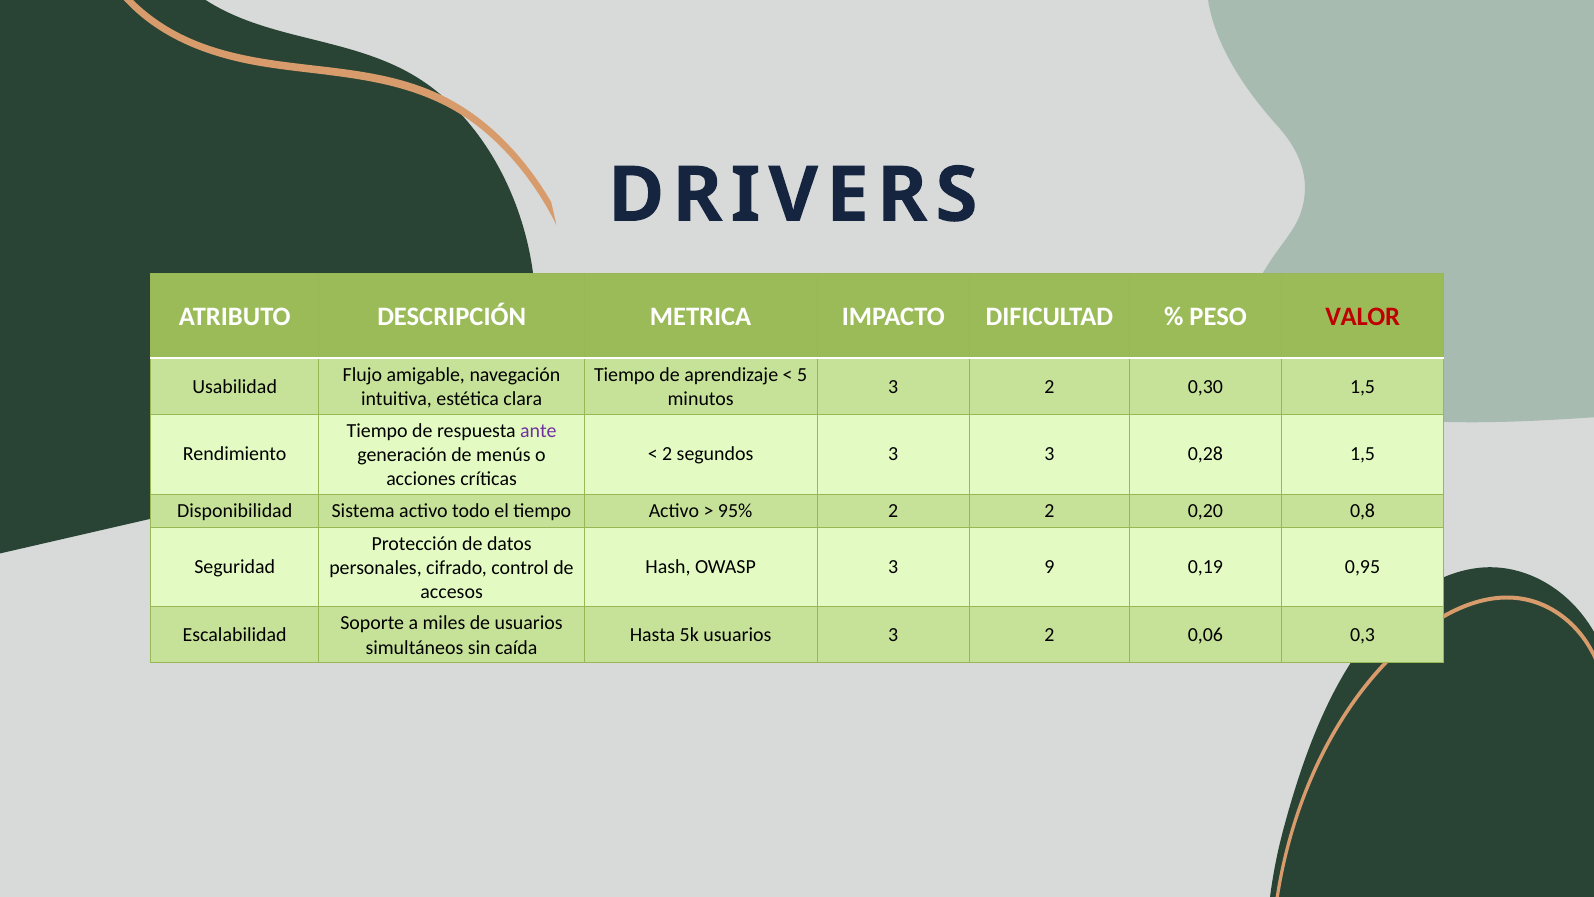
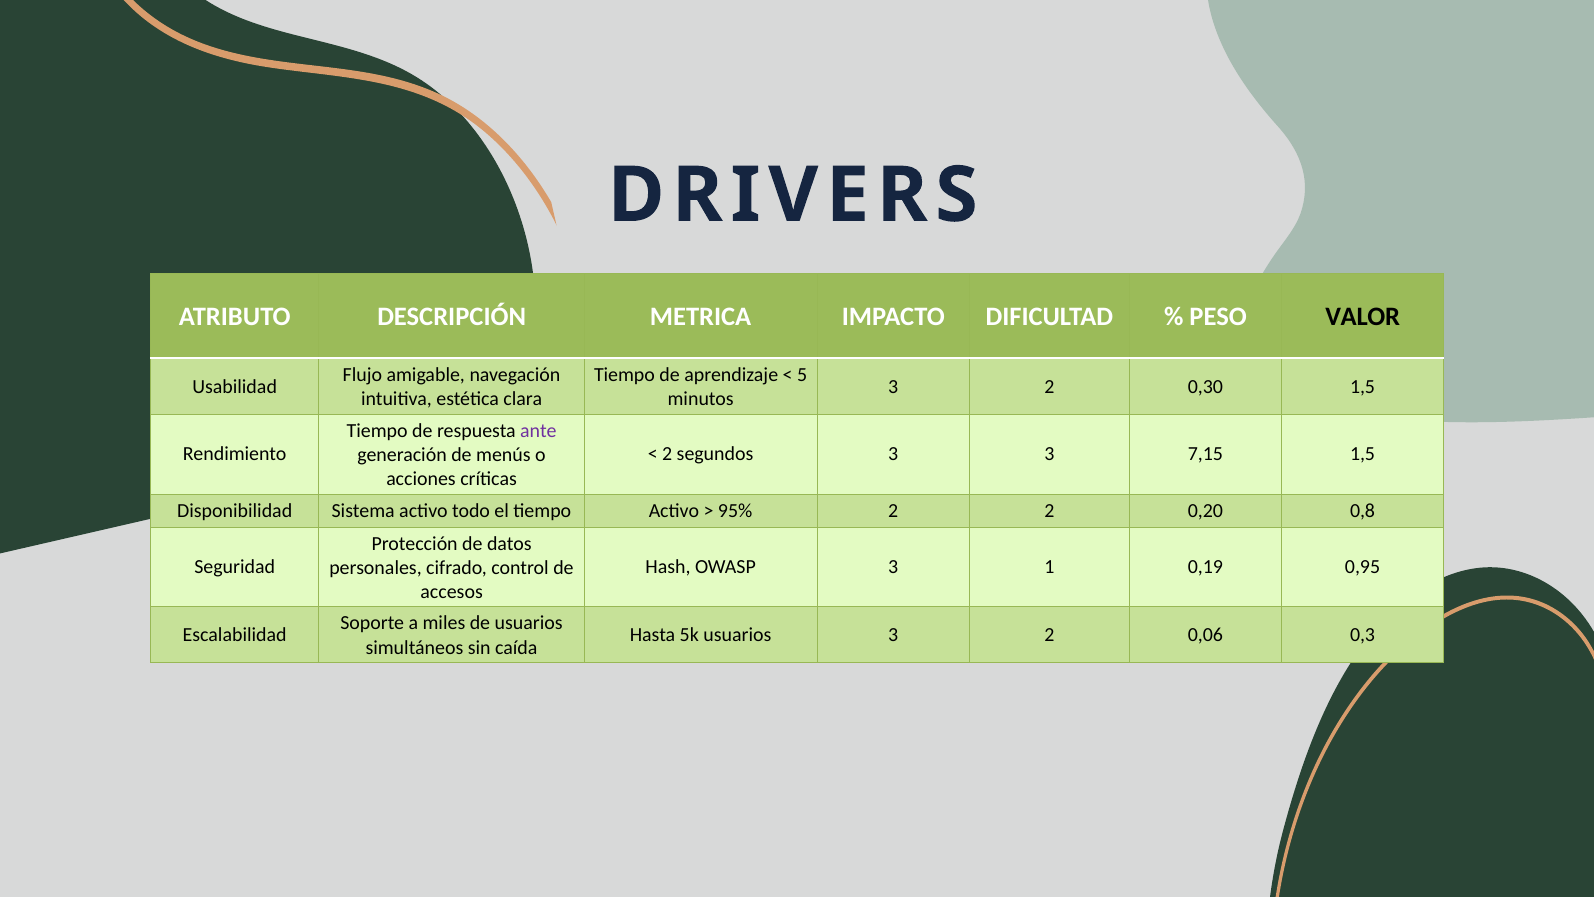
VALOR colour: red -> black
0,28: 0,28 -> 7,15
9: 9 -> 1
